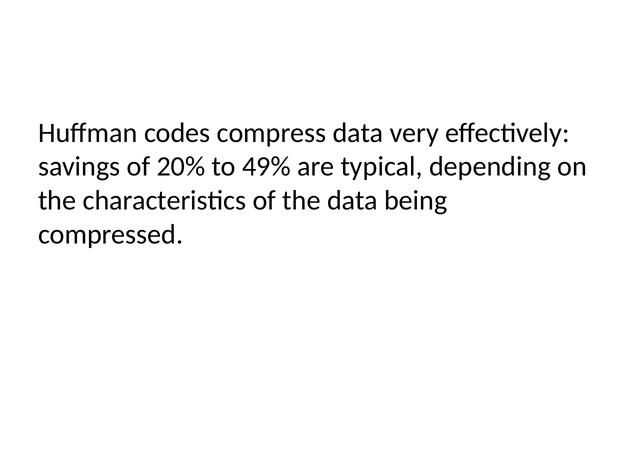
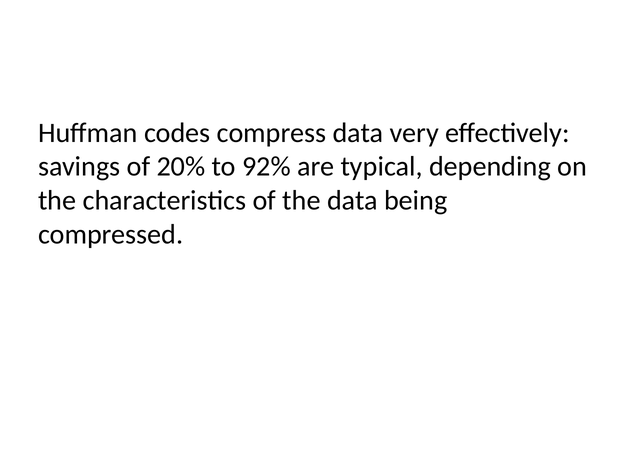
49%: 49% -> 92%
